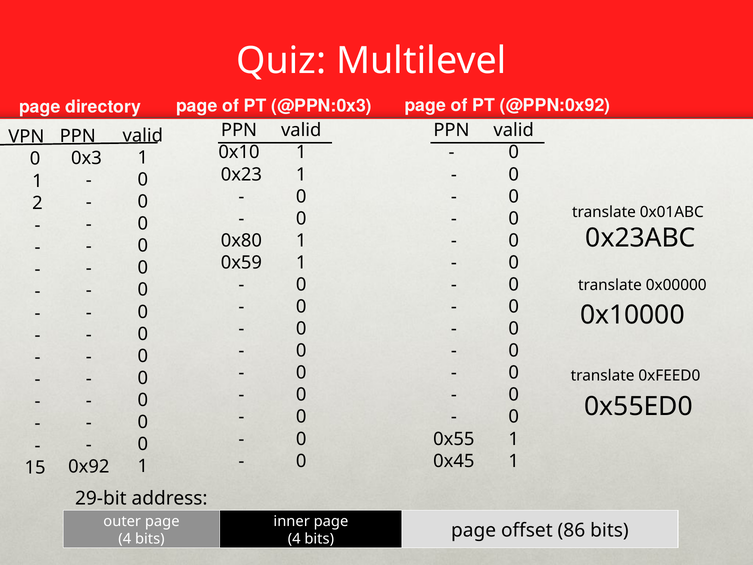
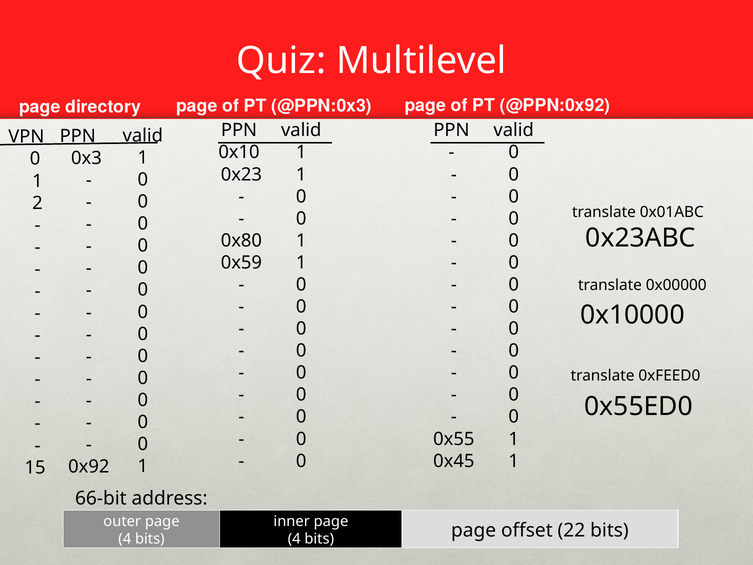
29-bit: 29-bit -> 66-bit
86: 86 -> 22
